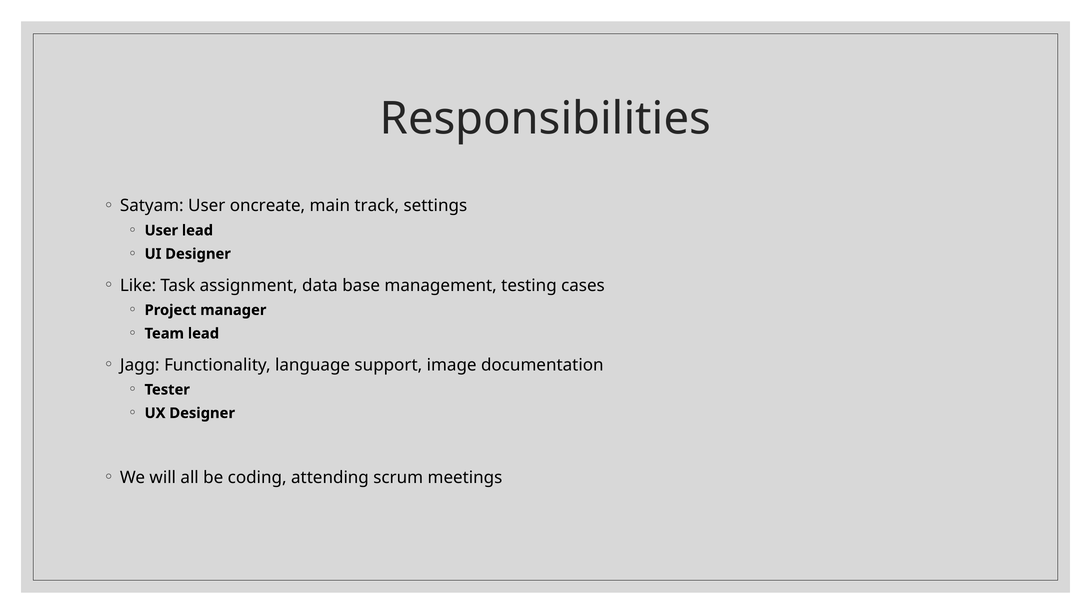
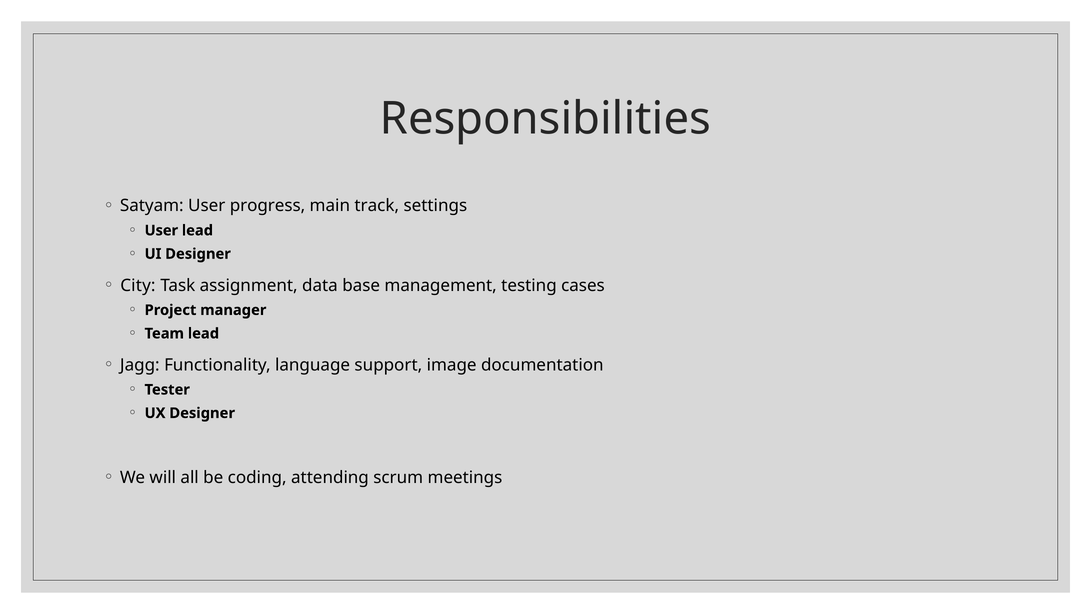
oncreate: oncreate -> progress
Like: Like -> City
